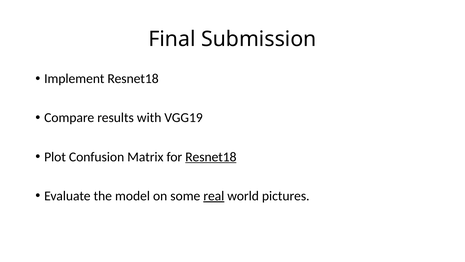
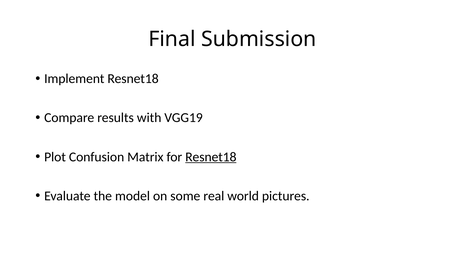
real underline: present -> none
